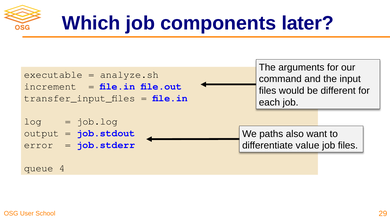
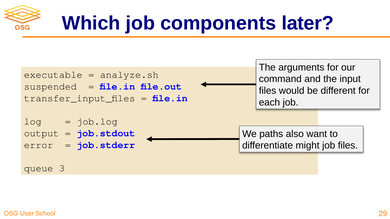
increment: increment -> suspended
value: value -> might
4: 4 -> 3
